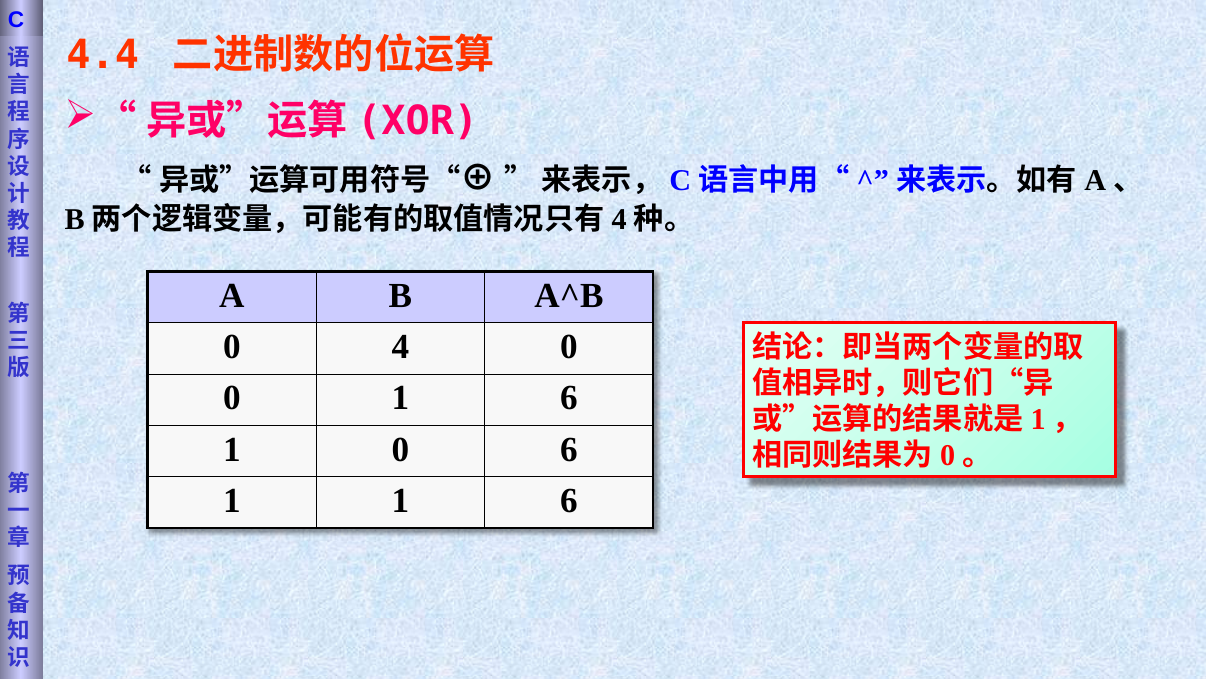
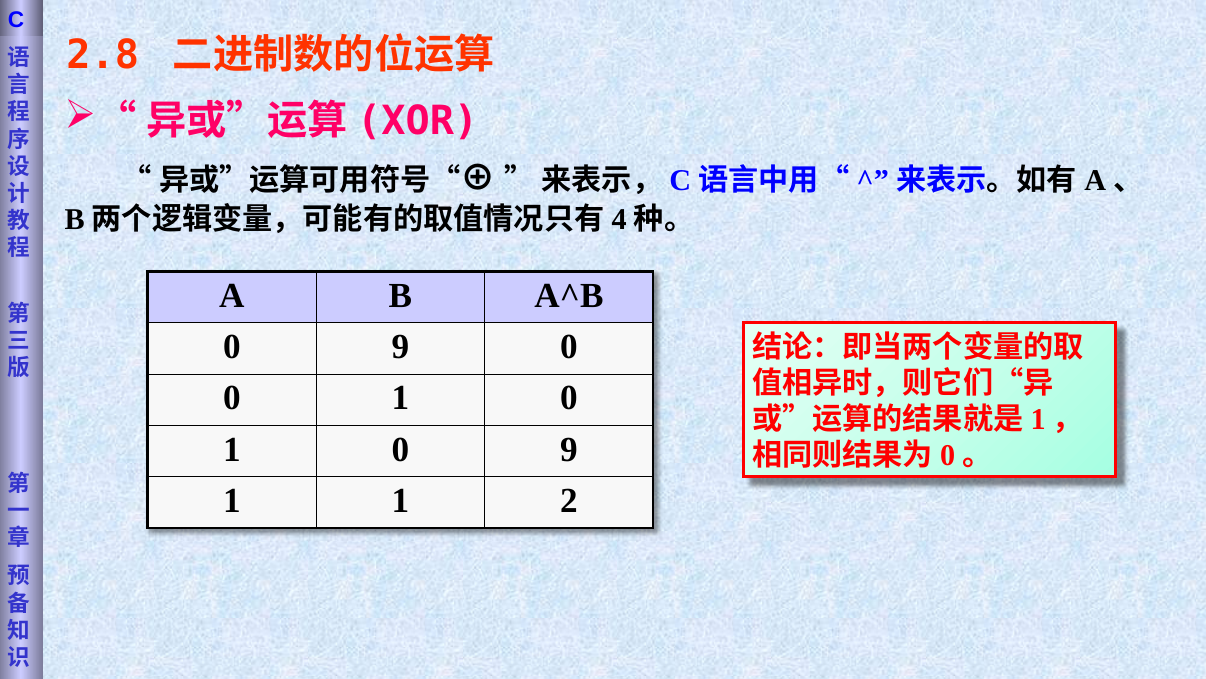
4.4: 4.4 -> 2.8
4 at (400, 347): 4 -> 9
6 at (569, 398): 6 -> 0
1 0 6: 6 -> 9
1 1 6: 6 -> 2
